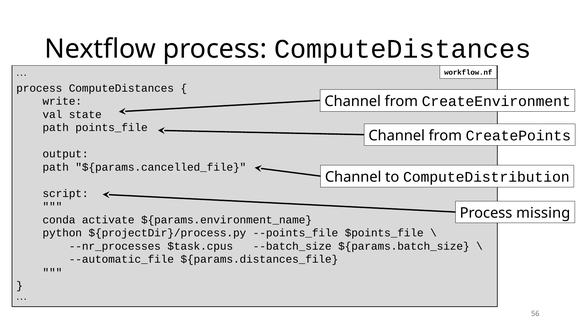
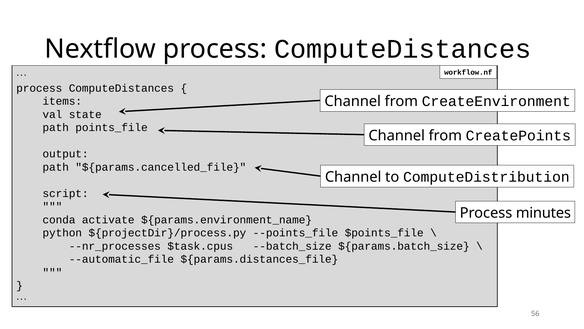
write: write -> items
missing: missing -> minutes
